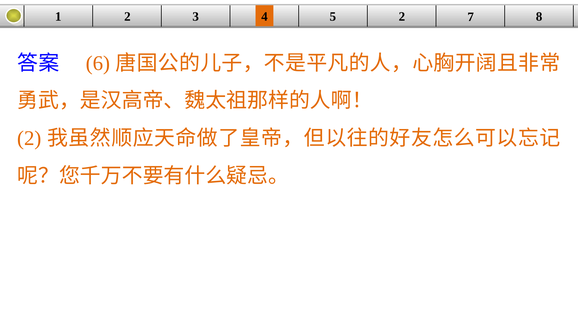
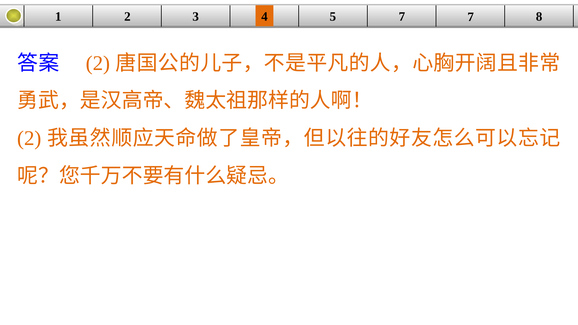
5 2: 2 -> 7
6 at (98, 63): 6 -> 2
